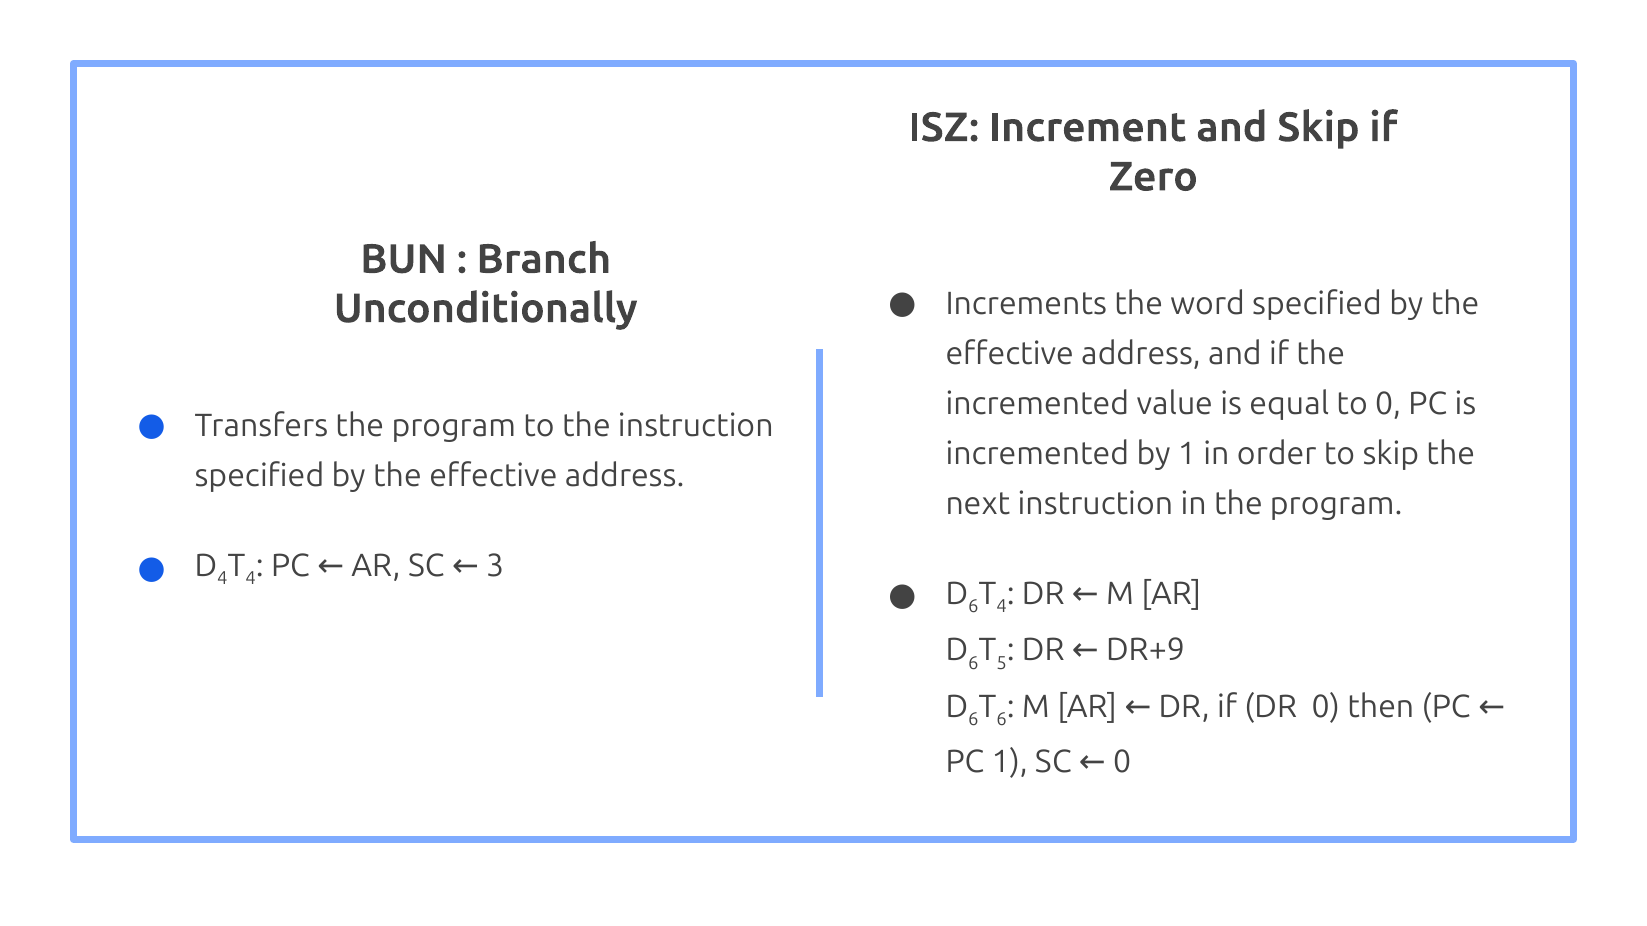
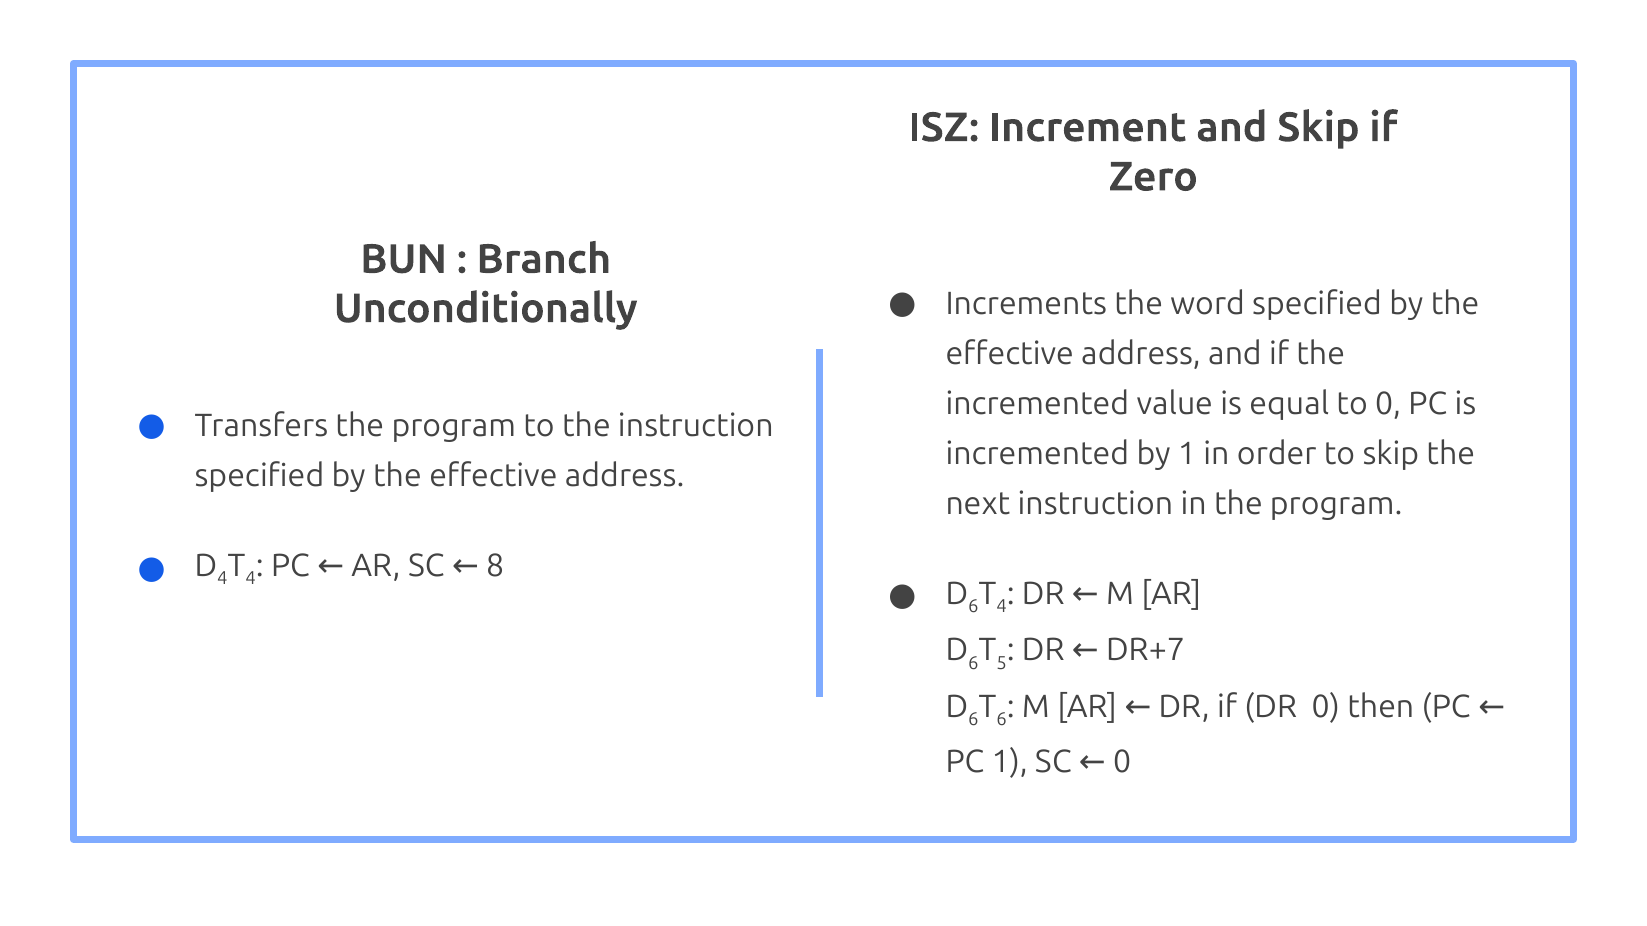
3: 3 -> 8
DR+9: DR+9 -> DR+7
